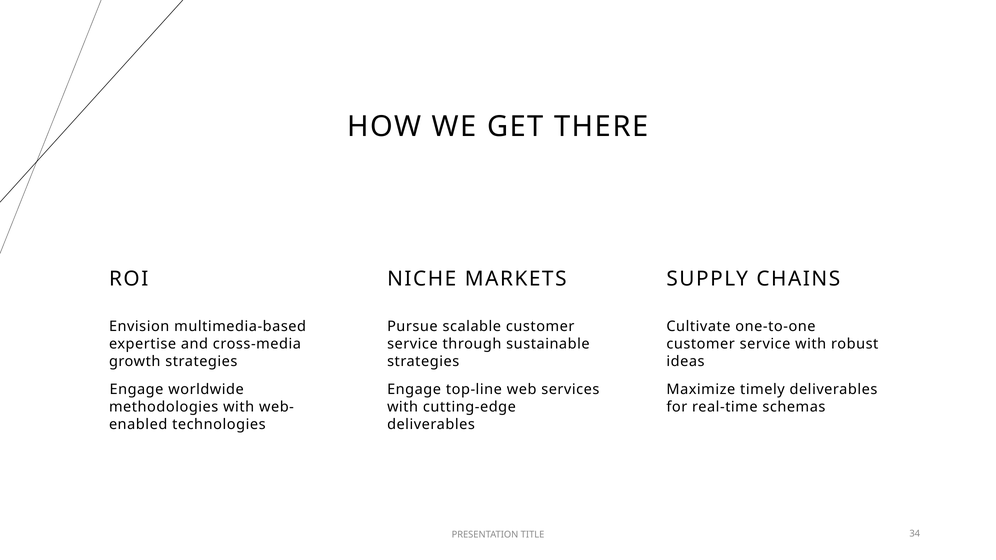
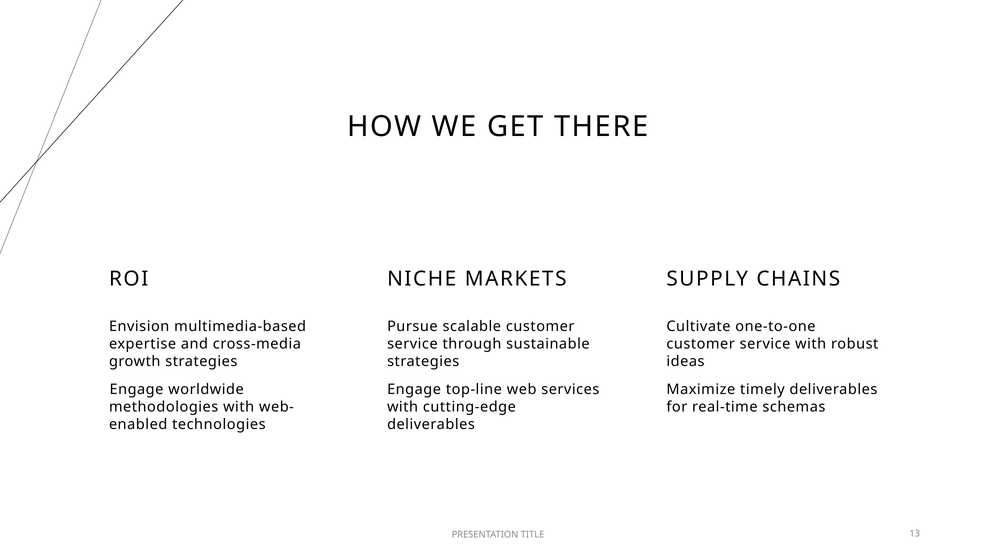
34: 34 -> 13
